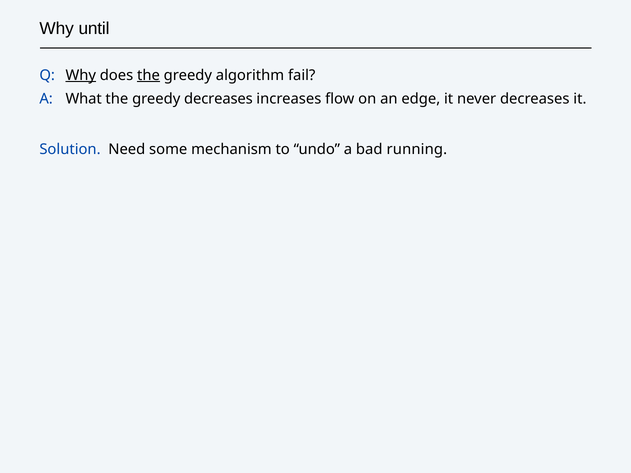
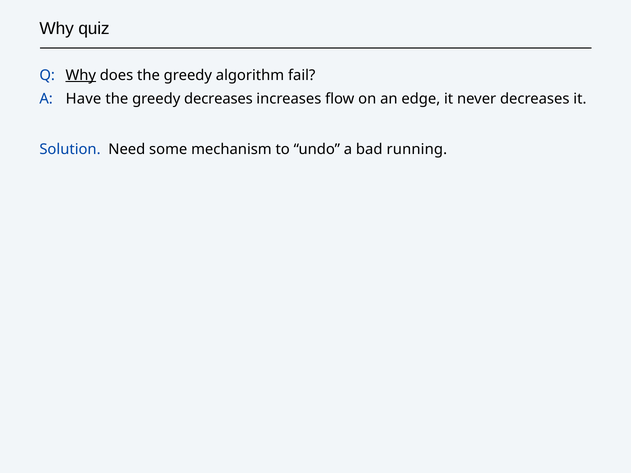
until: until -> quiz
the at (149, 75) underline: present -> none
What: What -> Have
